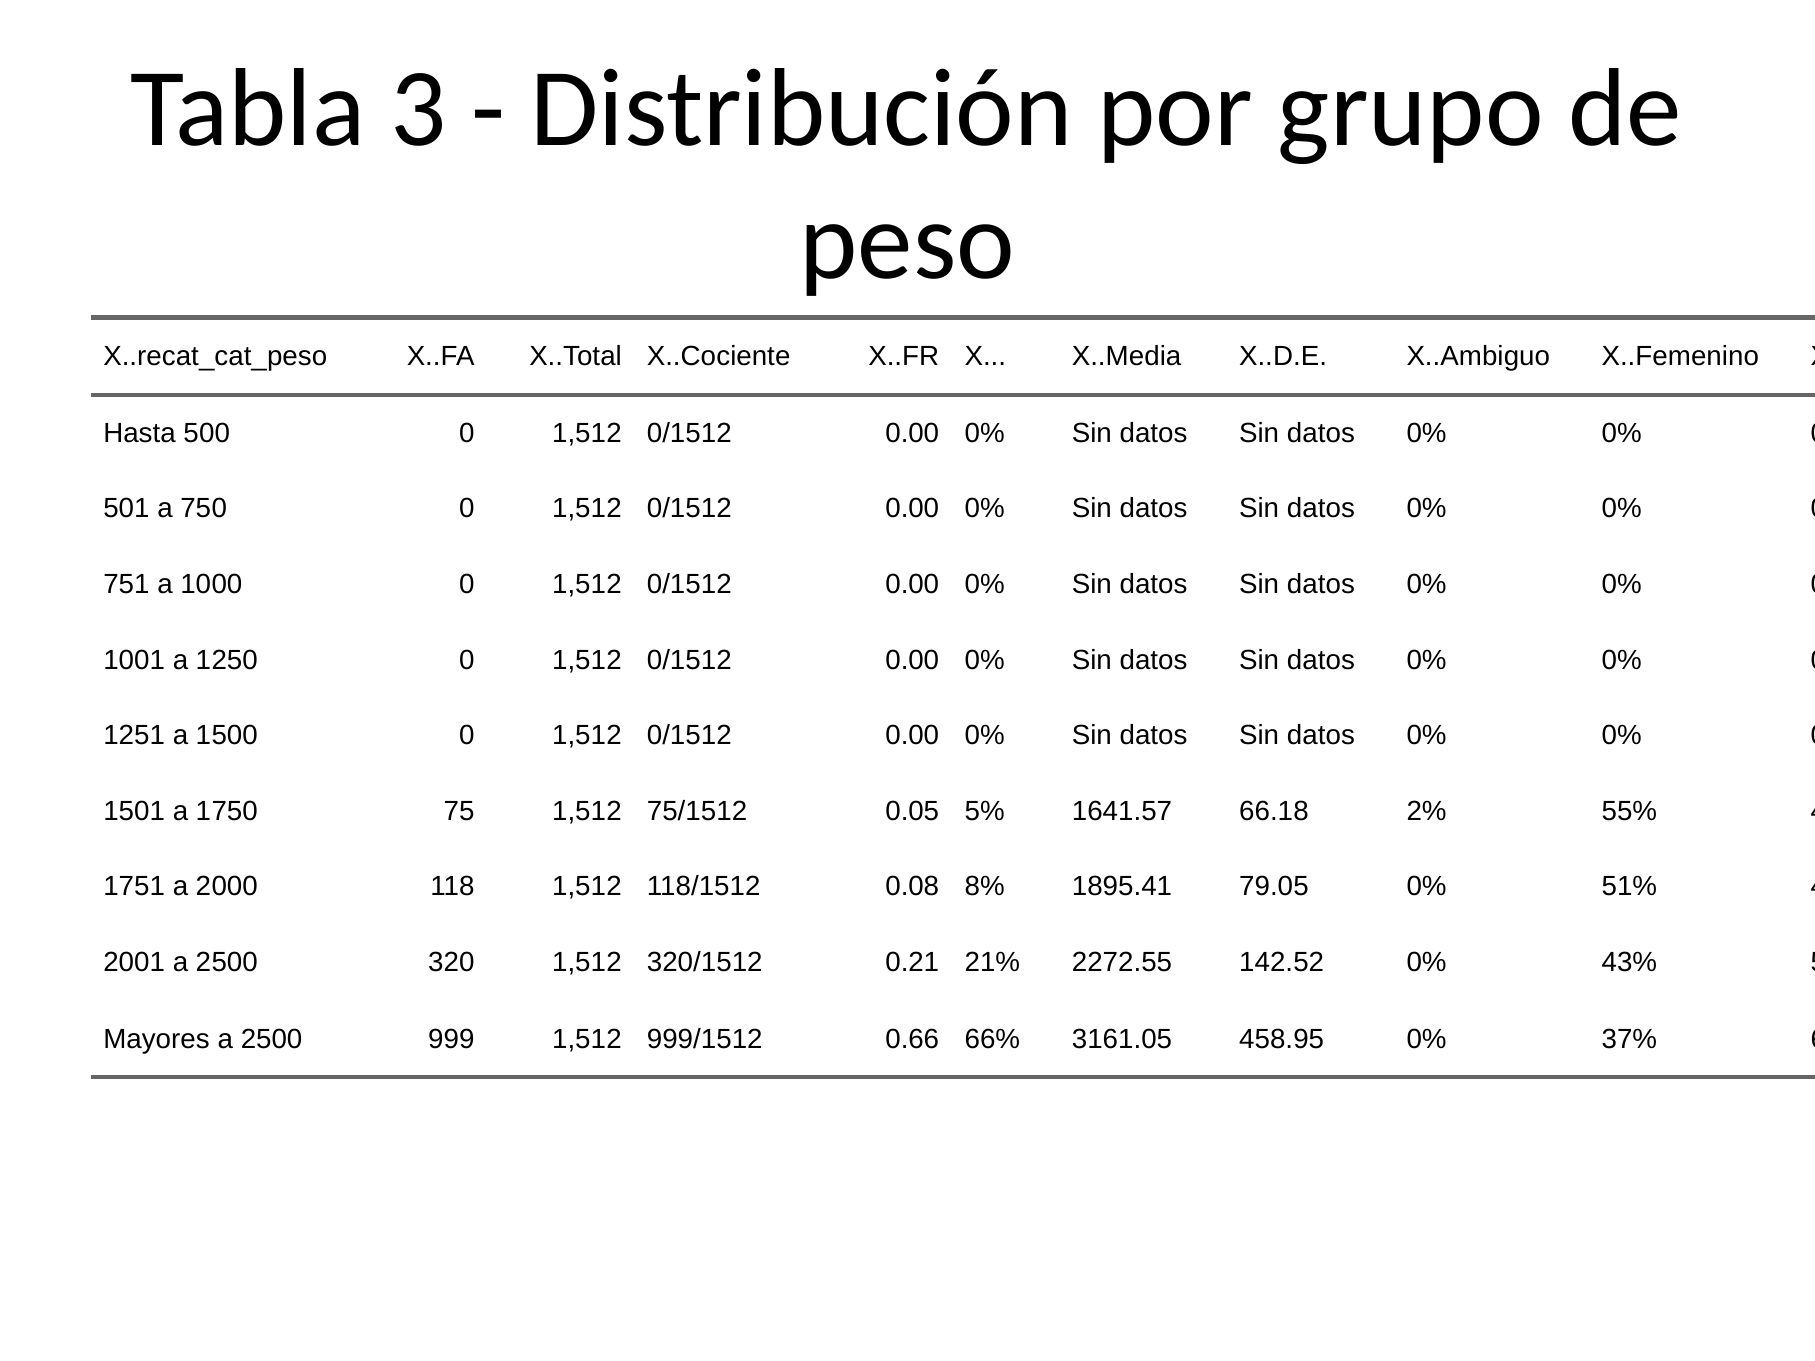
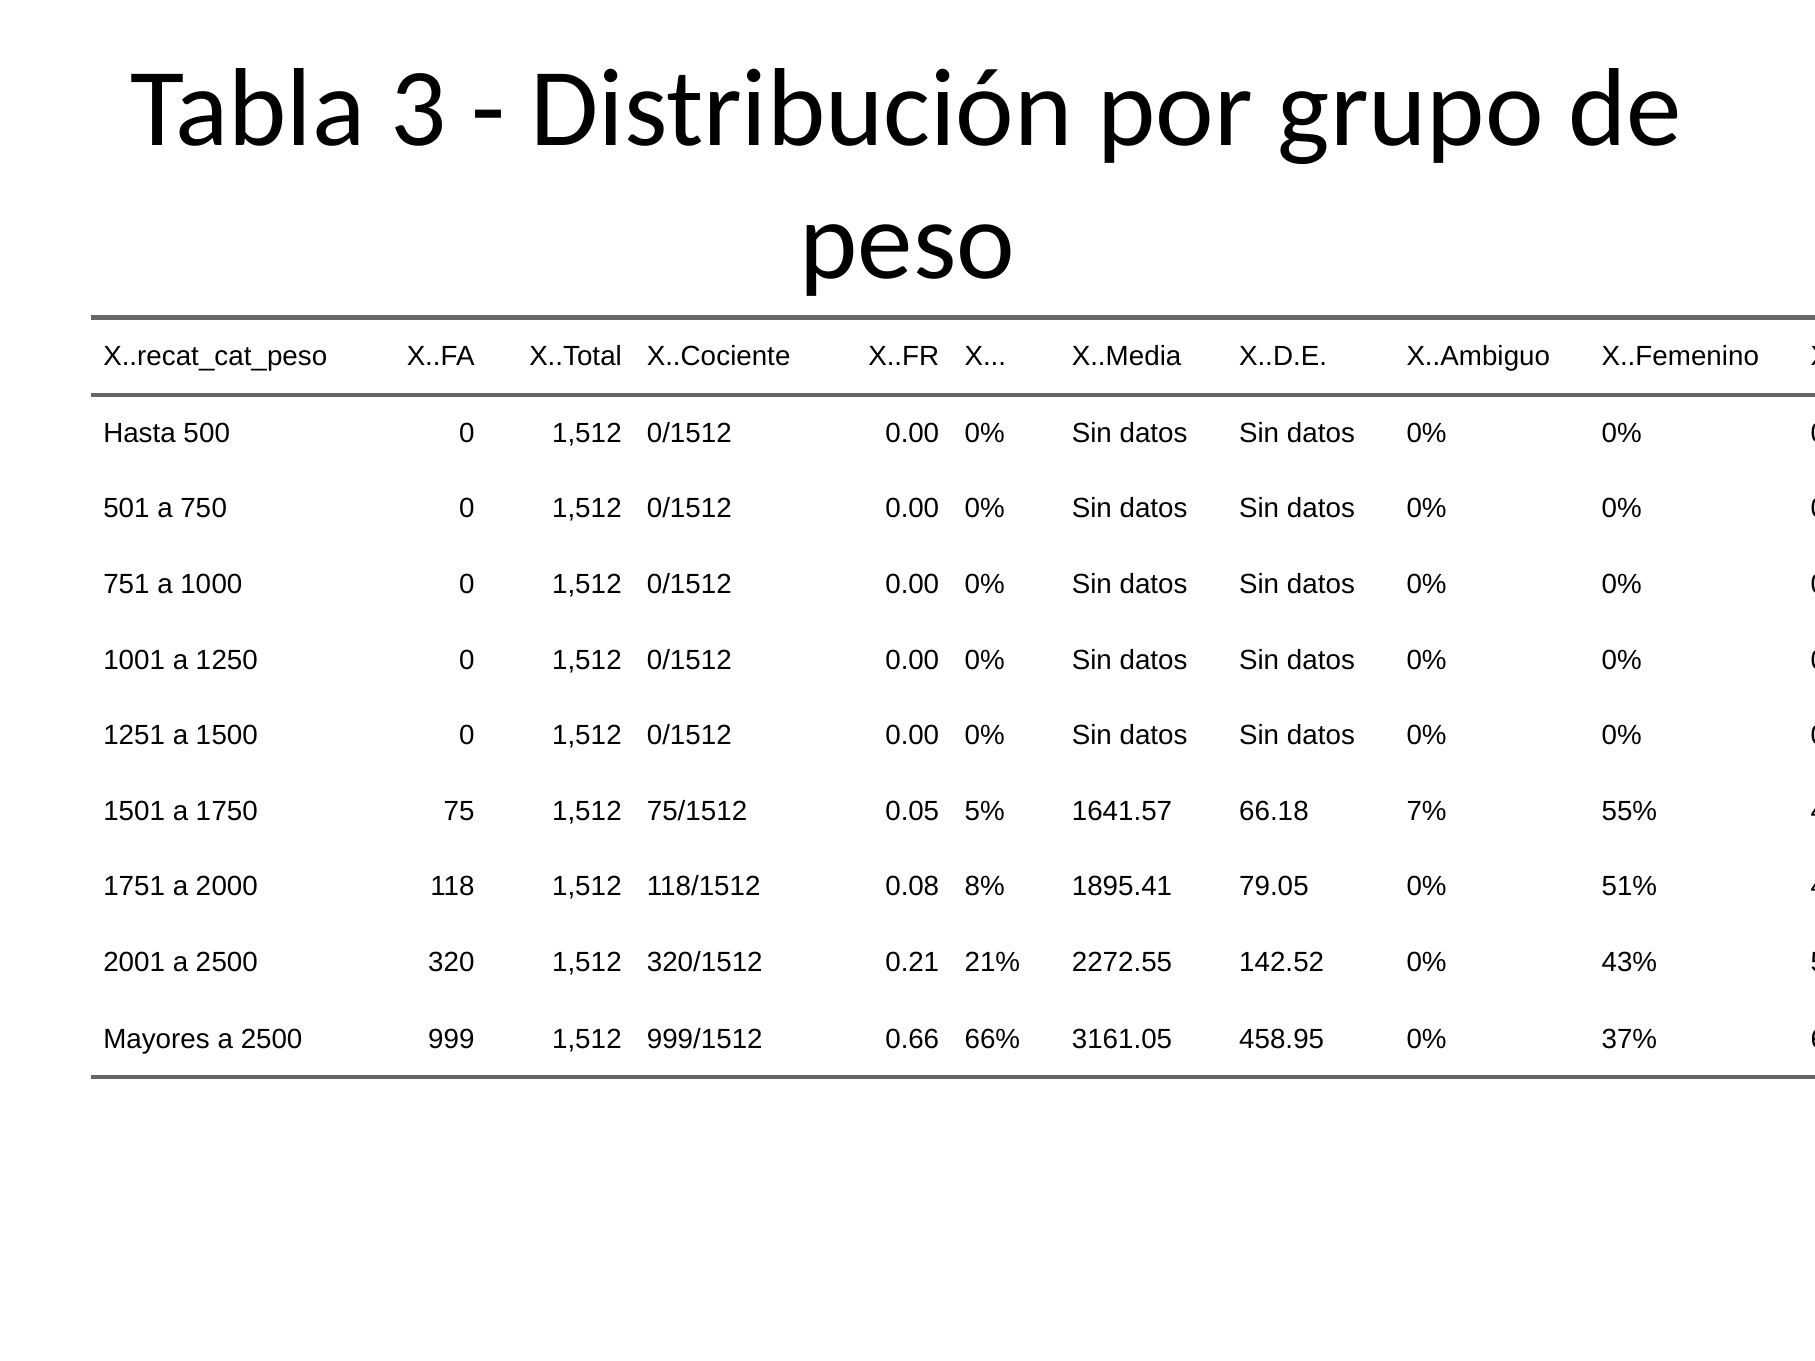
2%: 2% -> 7%
